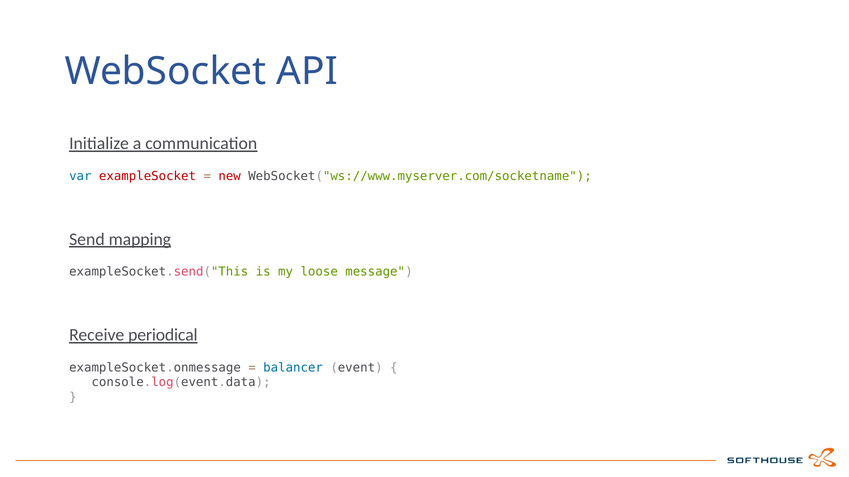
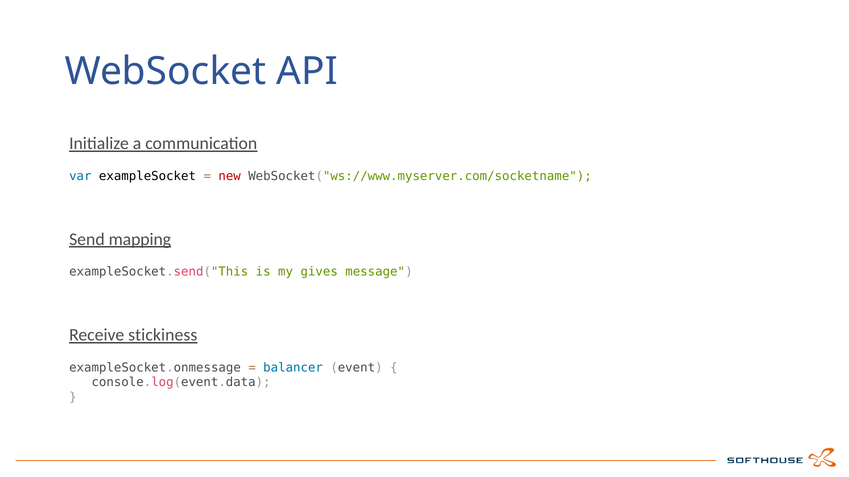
exampleSocket colour: red -> black
loose: loose -> gives
periodical: periodical -> stickiness
